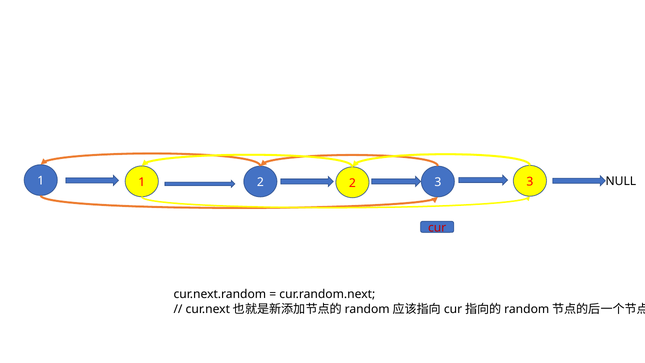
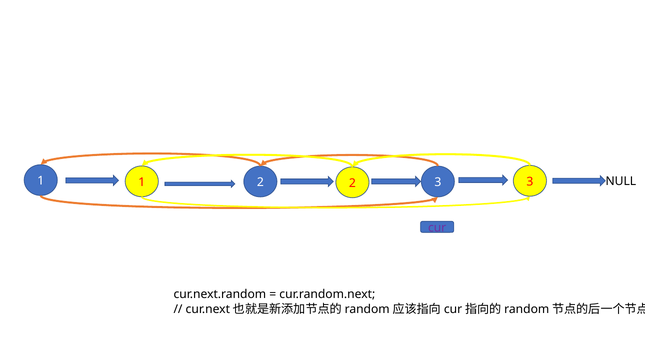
cur colour: red -> purple
